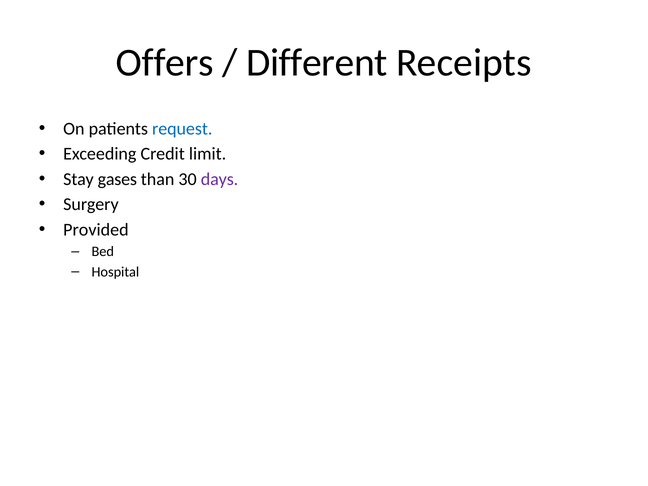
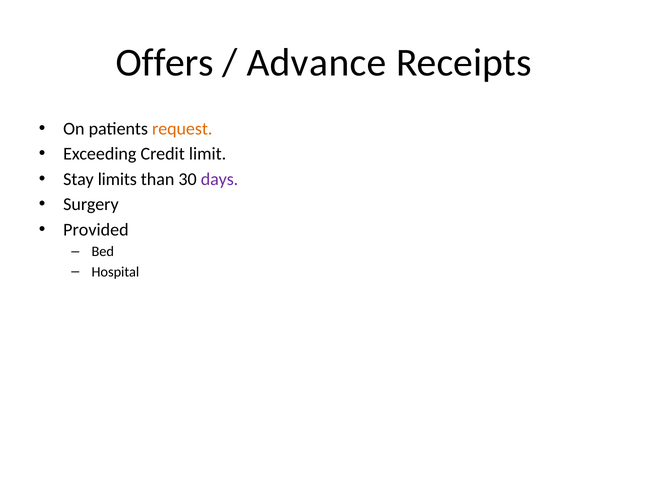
Different: Different -> Advance
request colour: blue -> orange
gases: gases -> limits
